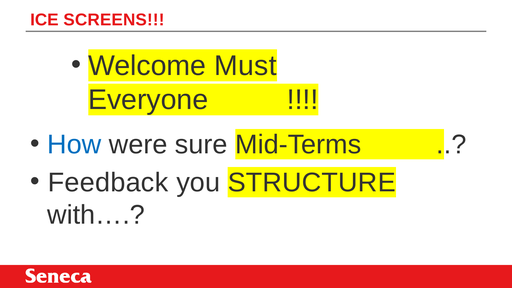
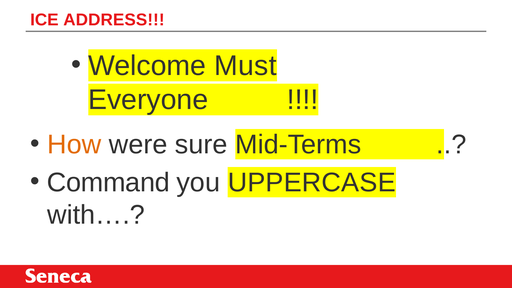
SCREENS: SCREENS -> ADDRESS
How colour: blue -> orange
Feedback: Feedback -> Command
STRUCTURE: STRUCTURE -> UPPERCASE
